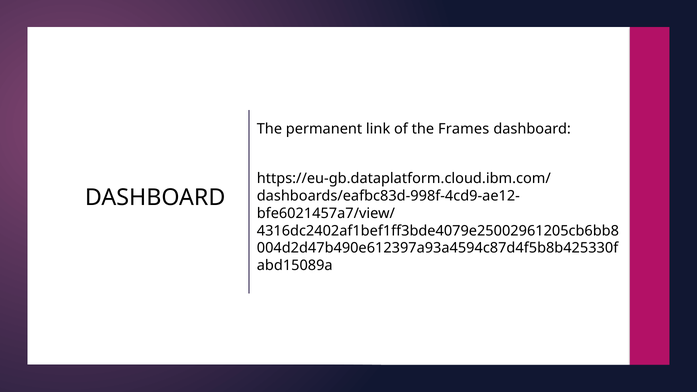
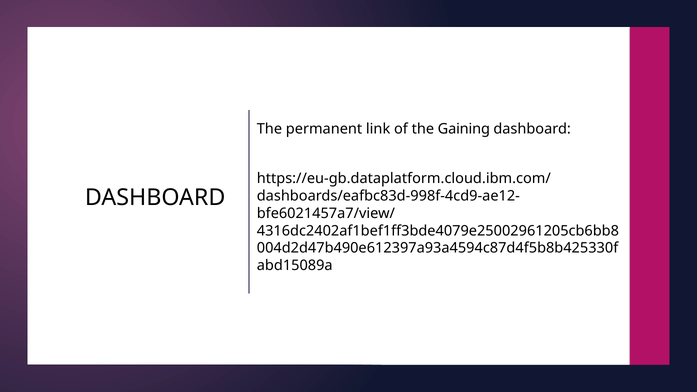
Frames: Frames -> Gaining
